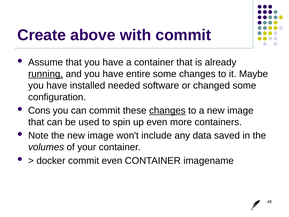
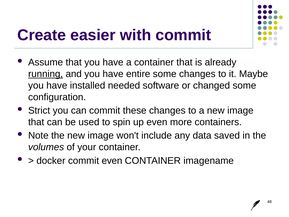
above: above -> easier
Cons: Cons -> Strict
changes at (167, 110) underline: present -> none
